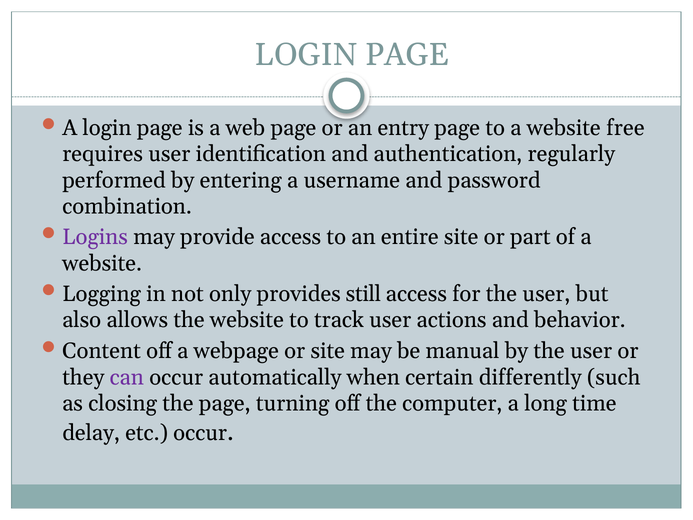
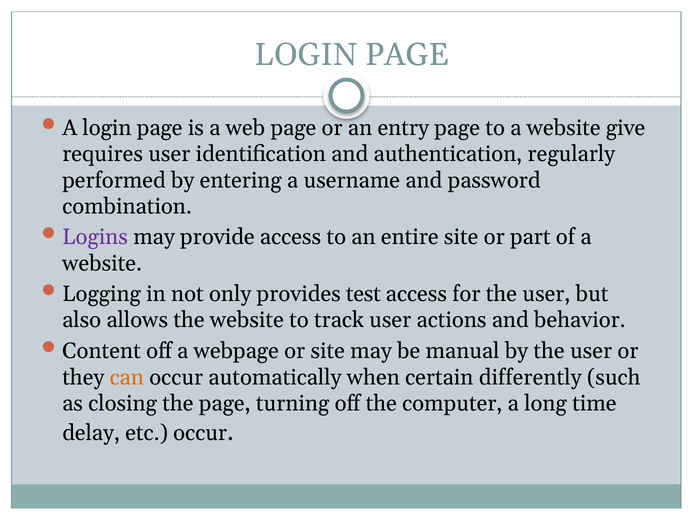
free: free -> give
still: still -> test
can colour: purple -> orange
